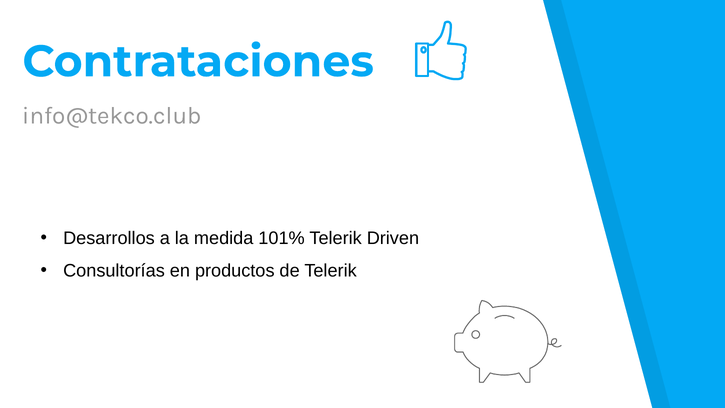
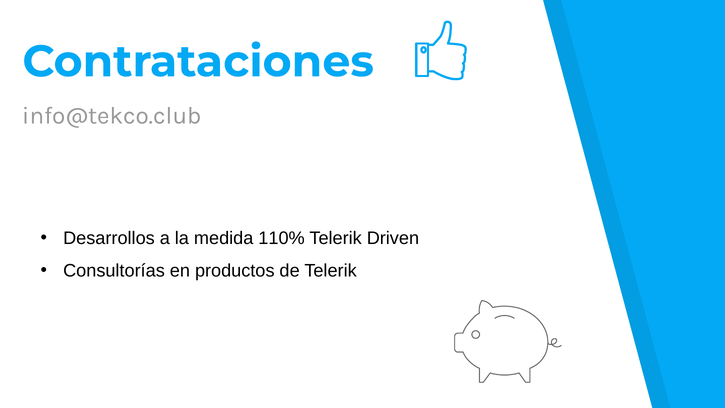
101%: 101% -> 110%
